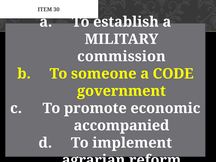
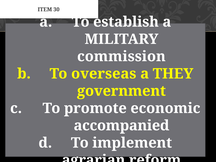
someone: someone -> overseas
CODE: CODE -> THEY
